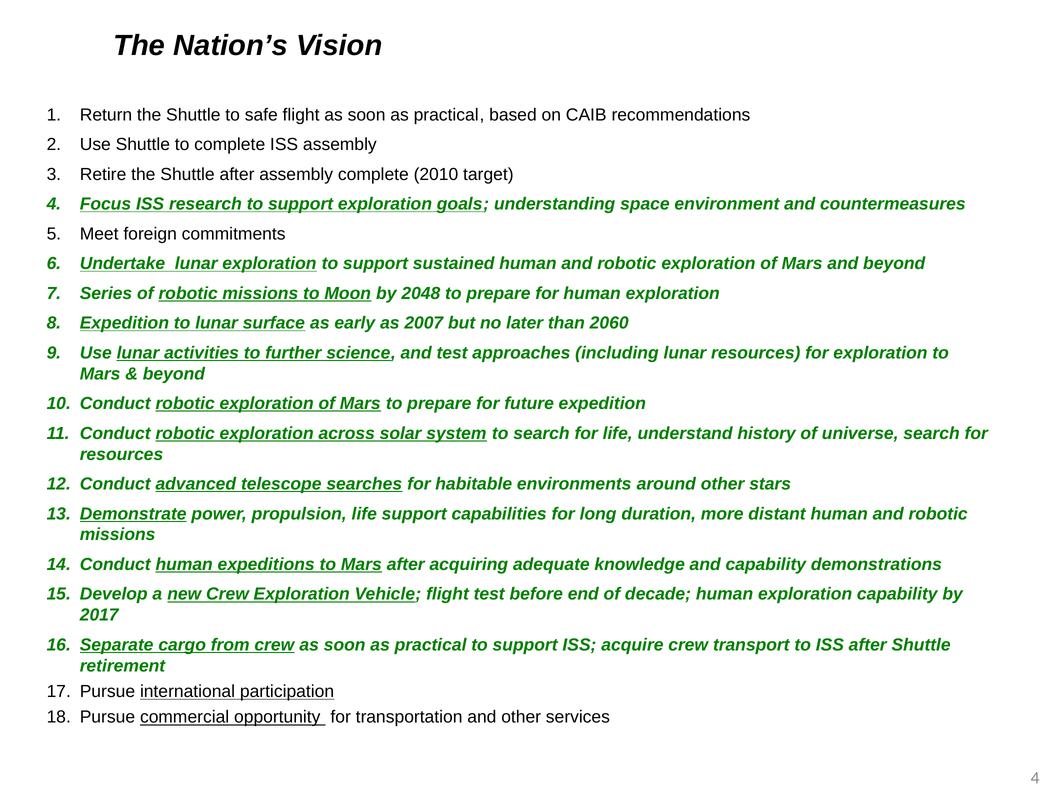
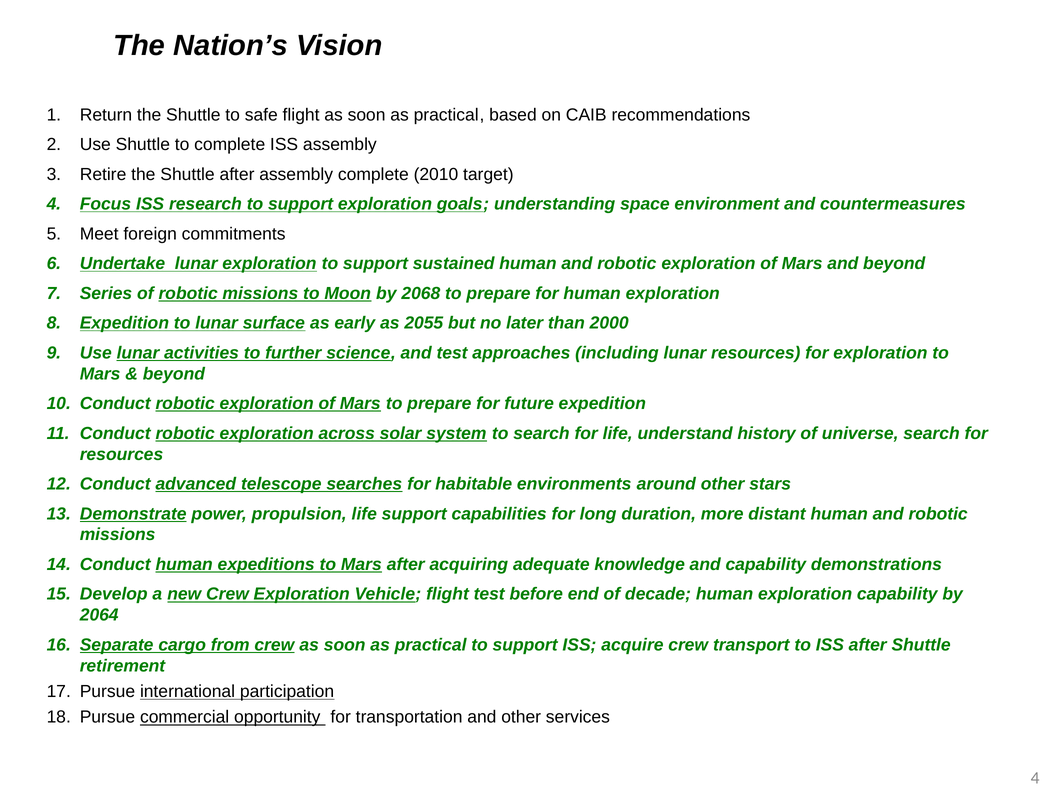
2048: 2048 -> 2068
2007: 2007 -> 2055
2060: 2060 -> 2000
2017: 2017 -> 2064
